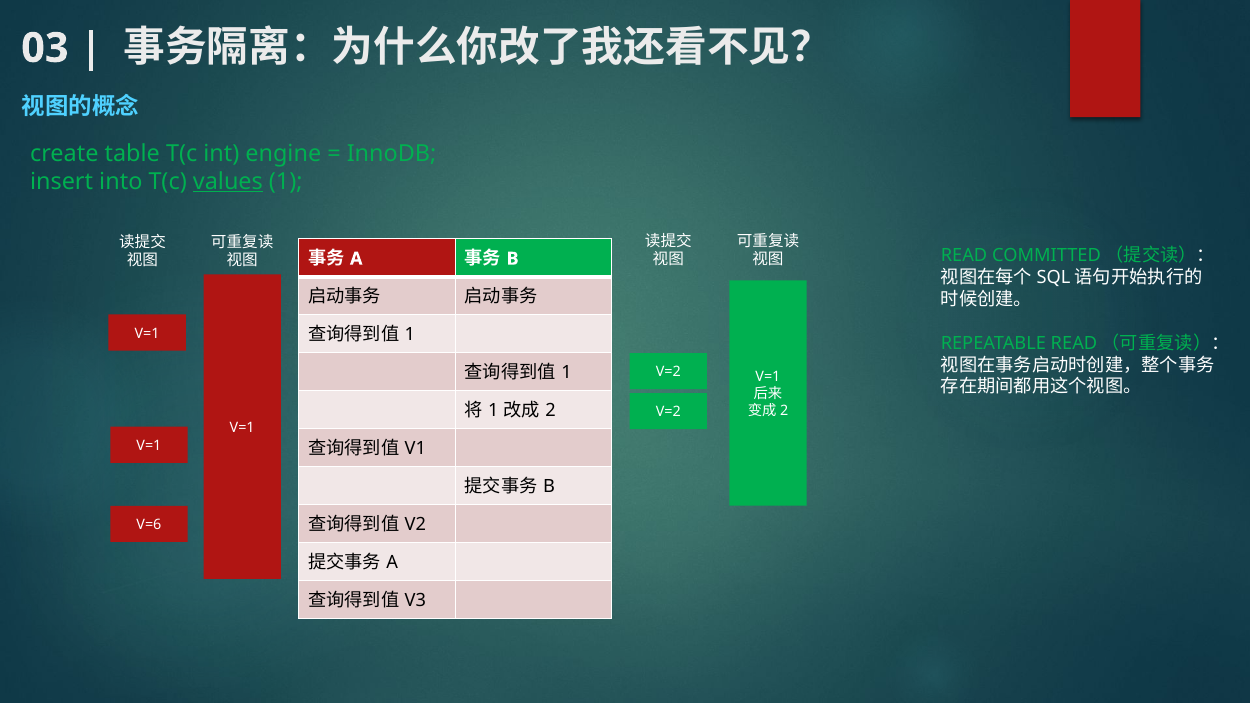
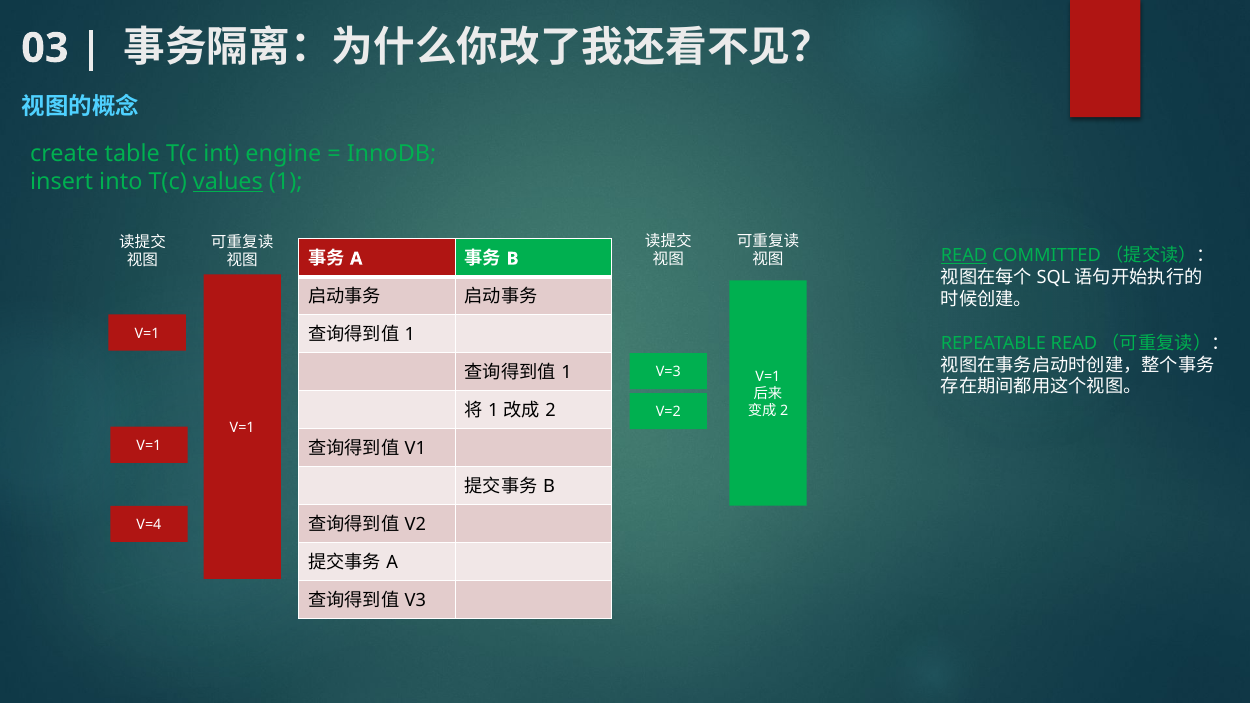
READ underline: none -> present
V=2 at (668, 372): V=2 -> V=3
V=6: V=6 -> V=4
